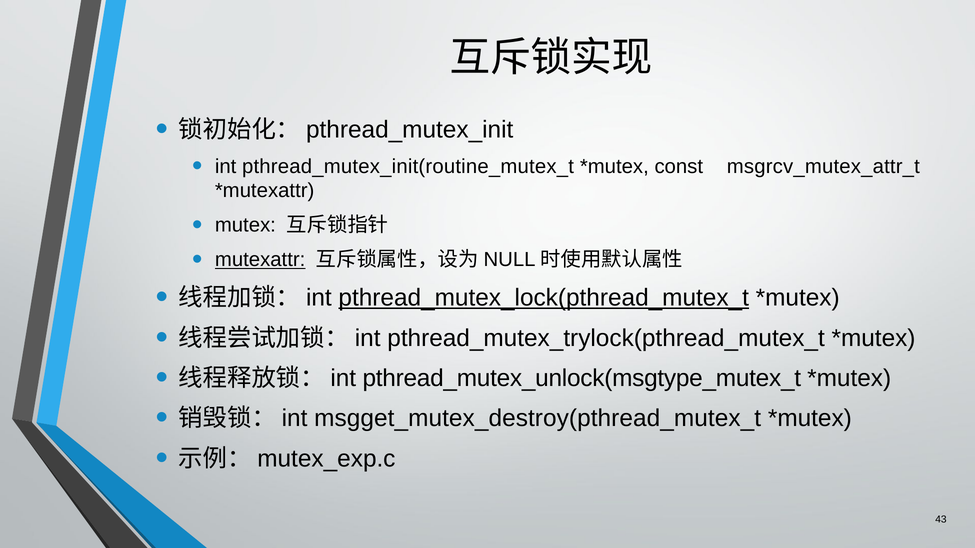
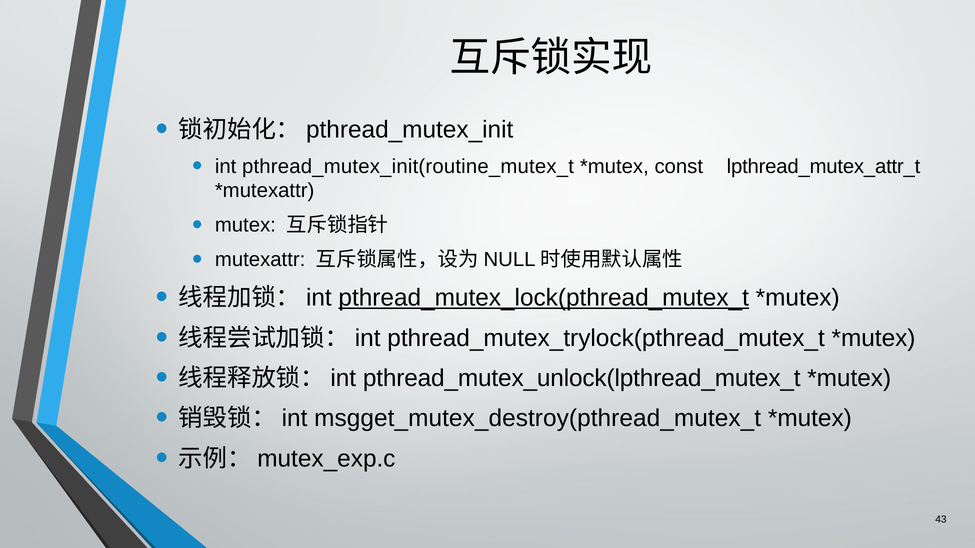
msgrcv_mutex_attr_t: msgrcv_mutex_attr_t -> lpthread_mutex_attr_t
mutexattr underline: present -> none
pthread_mutex_unlock(msgtype_mutex_t: pthread_mutex_unlock(msgtype_mutex_t -> pthread_mutex_unlock(lpthread_mutex_t
